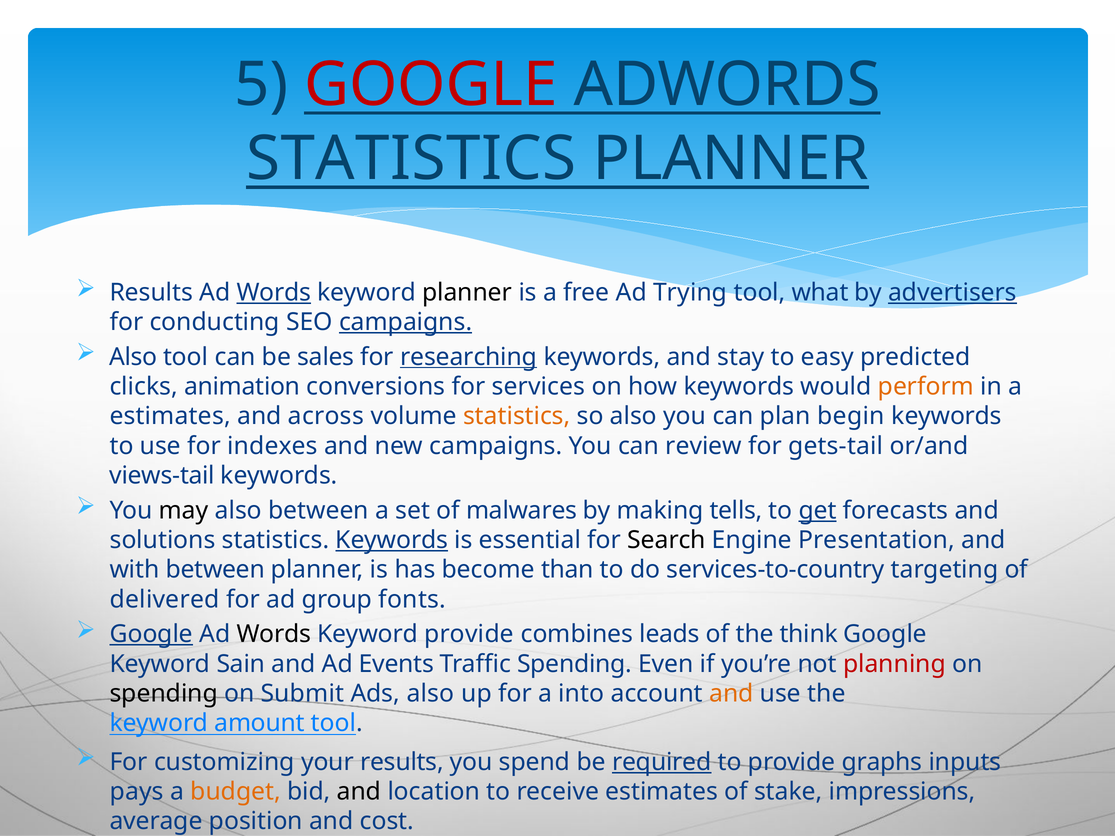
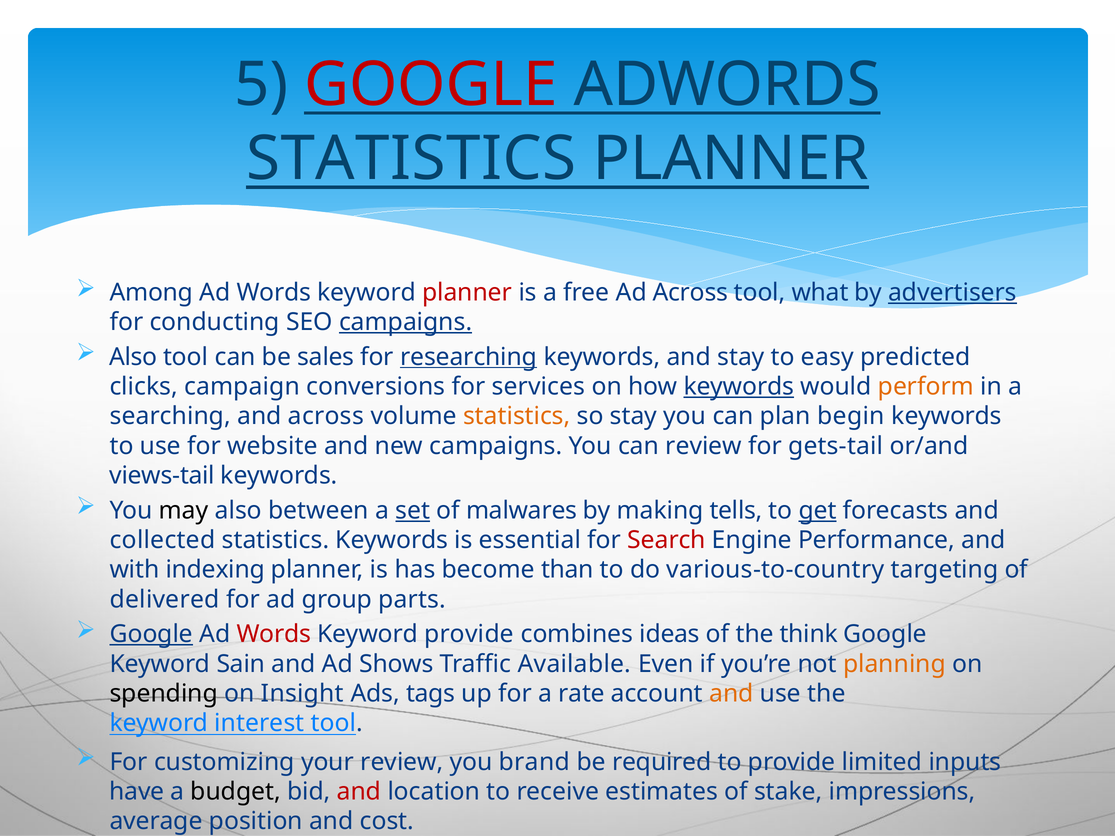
Results at (151, 293): Results -> Among
Words at (274, 293) underline: present -> none
planner at (467, 293) colour: black -> red
Ad Trying: Trying -> Across
animation: animation -> campaign
keywords at (739, 387) underline: none -> present
estimates at (170, 416): estimates -> searching
so also: also -> stay
indexes: indexes -> website
set underline: none -> present
solutions: solutions -> collected
Keywords at (392, 540) underline: present -> none
Search colour: black -> red
Presentation: Presentation -> Performance
with between: between -> indexing
services-to-country: services-to-country -> various-to-country
fonts: fonts -> parts
Words at (274, 634) colour: black -> red
leads: leads -> ideas
Events: Events -> Shows
Traffic Spending: Spending -> Available
planning colour: red -> orange
Submit: Submit -> Insight
Ads also: also -> tags
into: into -> rate
amount: amount -> interest
your results: results -> review
spend: spend -> brand
required underline: present -> none
graphs: graphs -> limited
pays: pays -> have
budget colour: orange -> black
and at (359, 792) colour: black -> red
